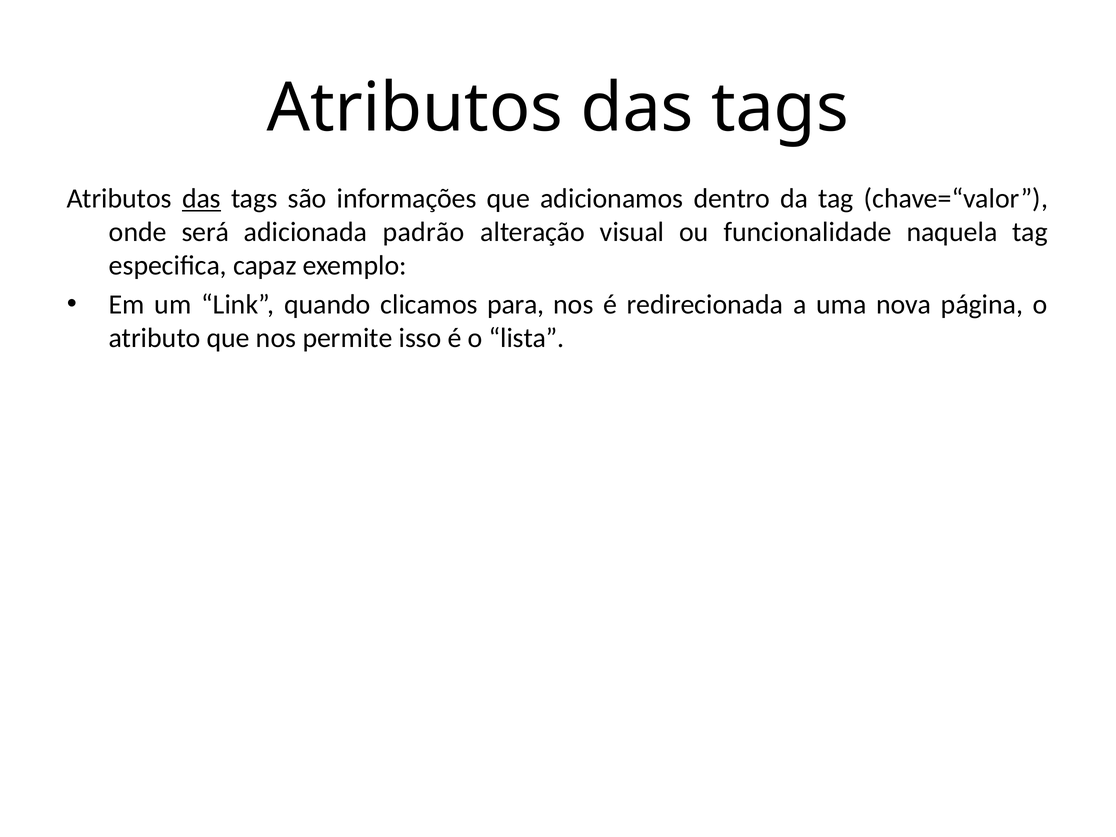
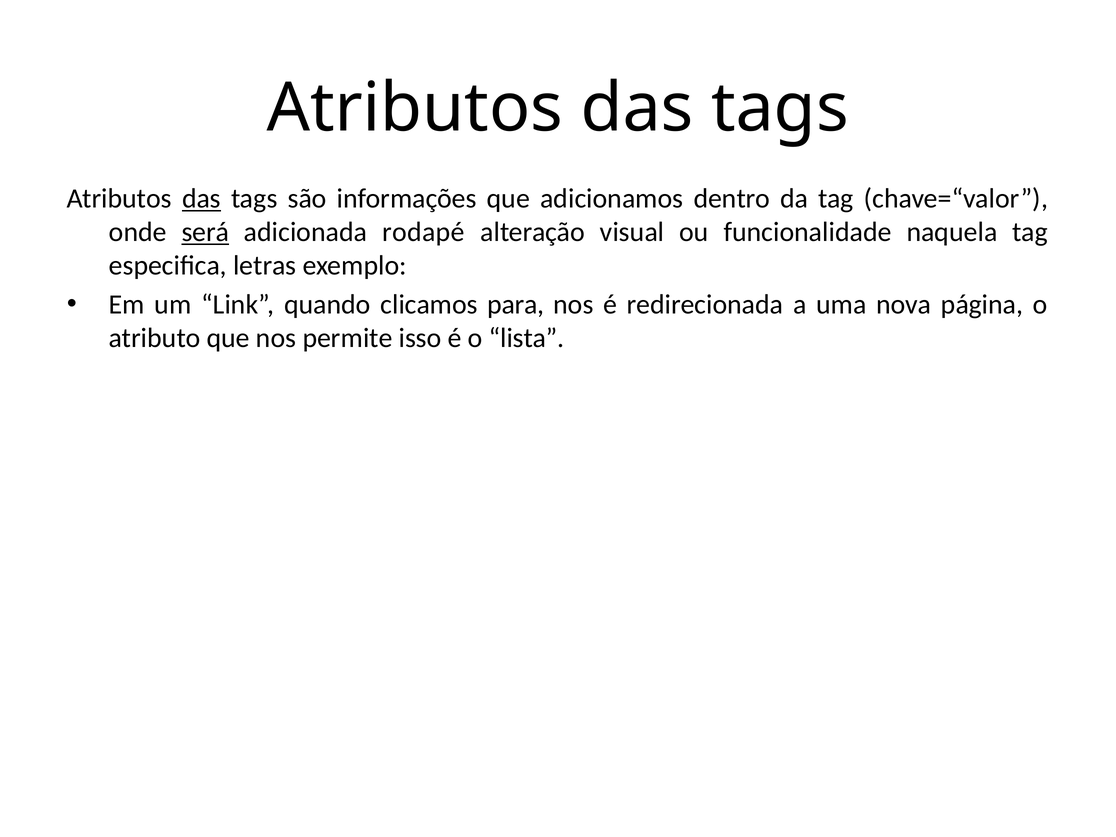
será underline: none -> present
padrão: padrão -> rodapé
capaz: capaz -> letras
